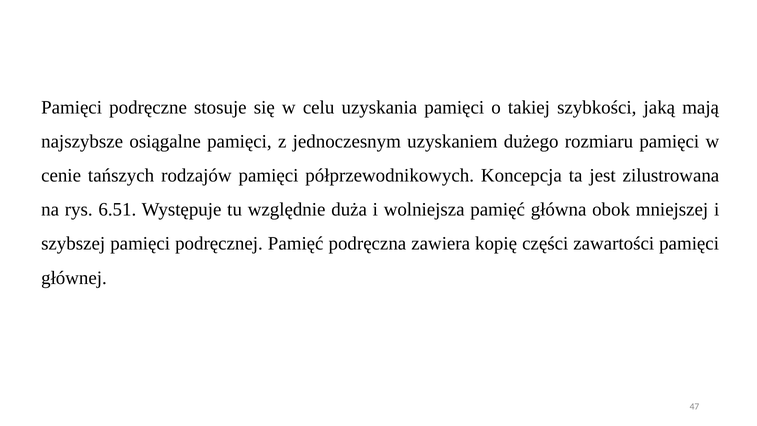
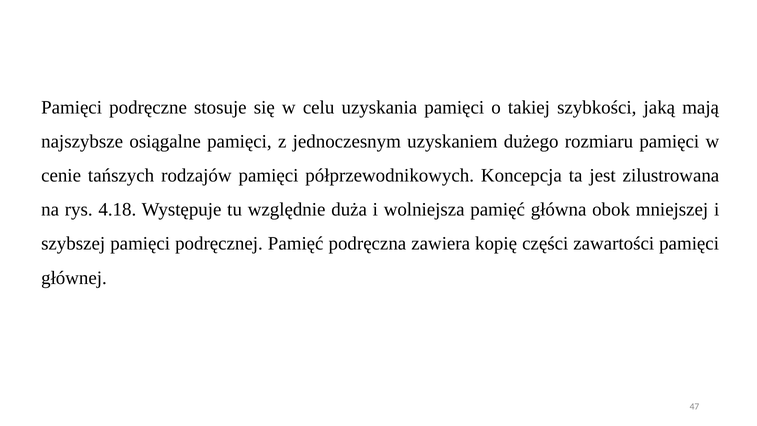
6.51: 6.51 -> 4.18
